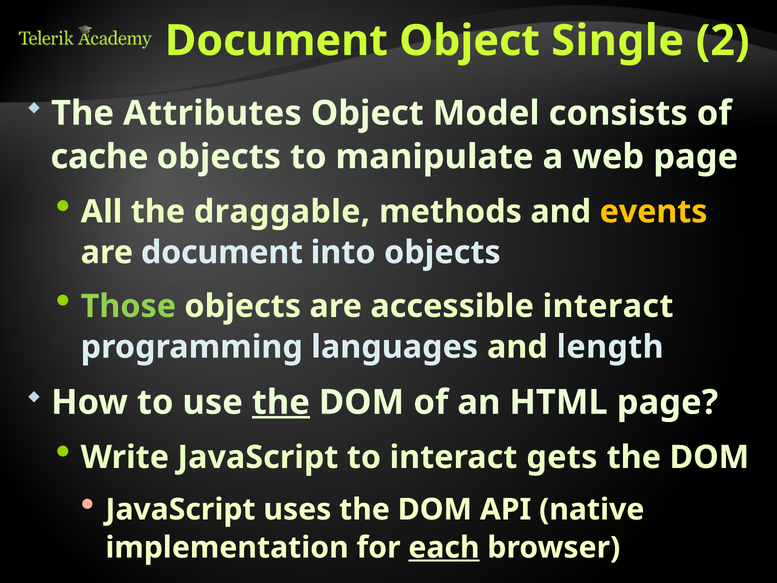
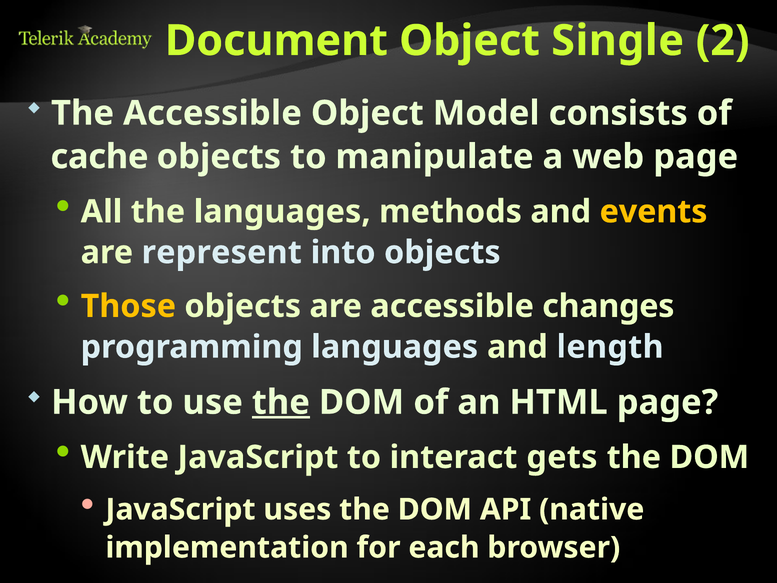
The Attributes: Attributes -> Accessible
the draggable: draggable -> languages
are document: document -> represent
Those colour: light green -> yellow
accessible interact: interact -> changes
each underline: present -> none
